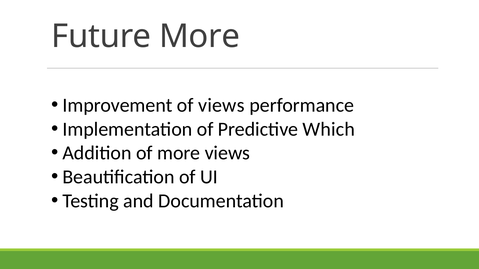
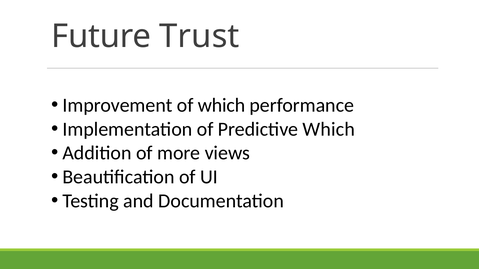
Future More: More -> Trust
of views: views -> which
